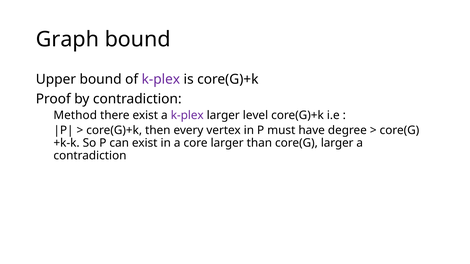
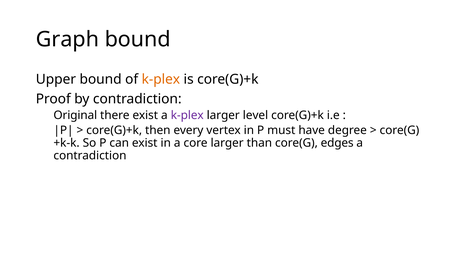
k-plex at (161, 79) colour: purple -> orange
Method: Method -> Original
core(G larger: larger -> edges
